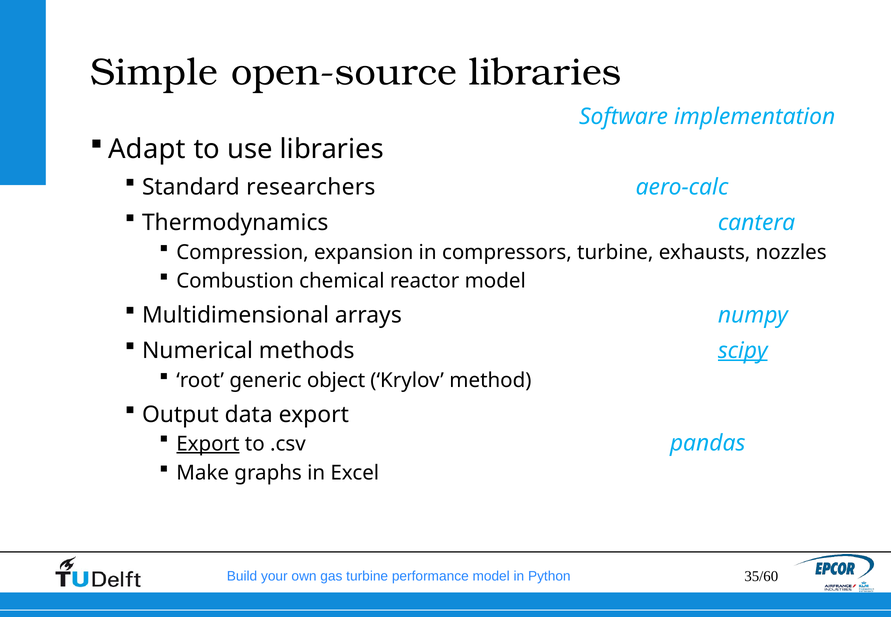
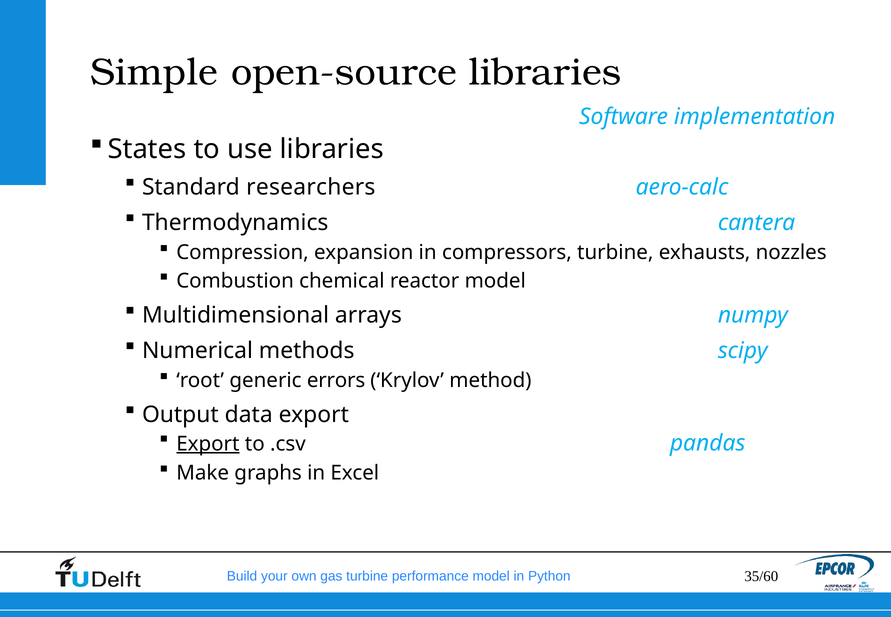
Adapt: Adapt -> States
scipy underline: present -> none
object: object -> errors
